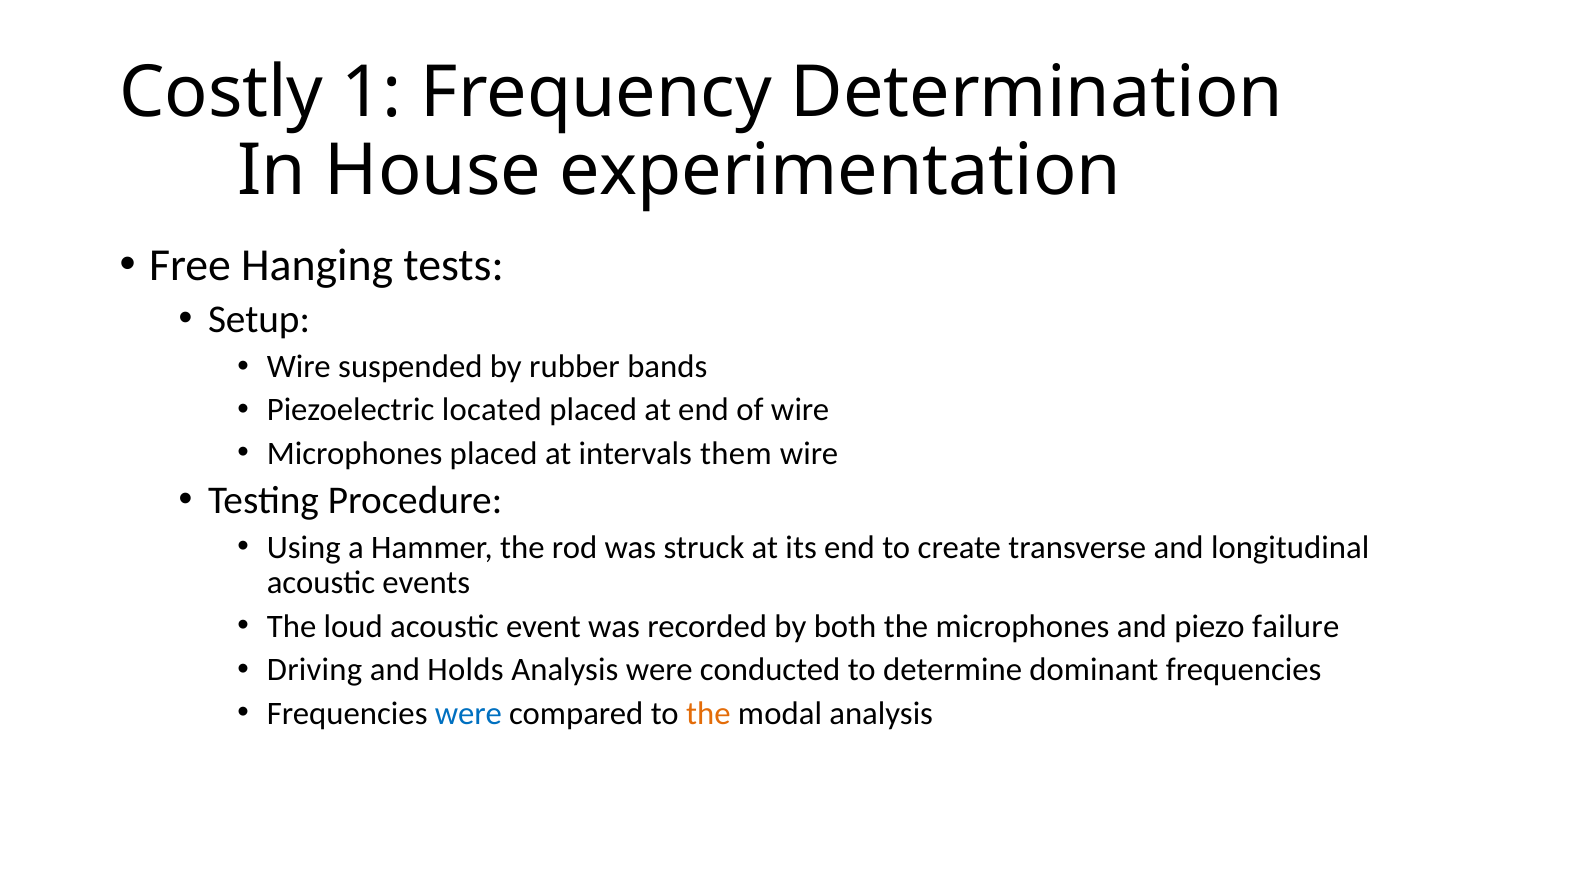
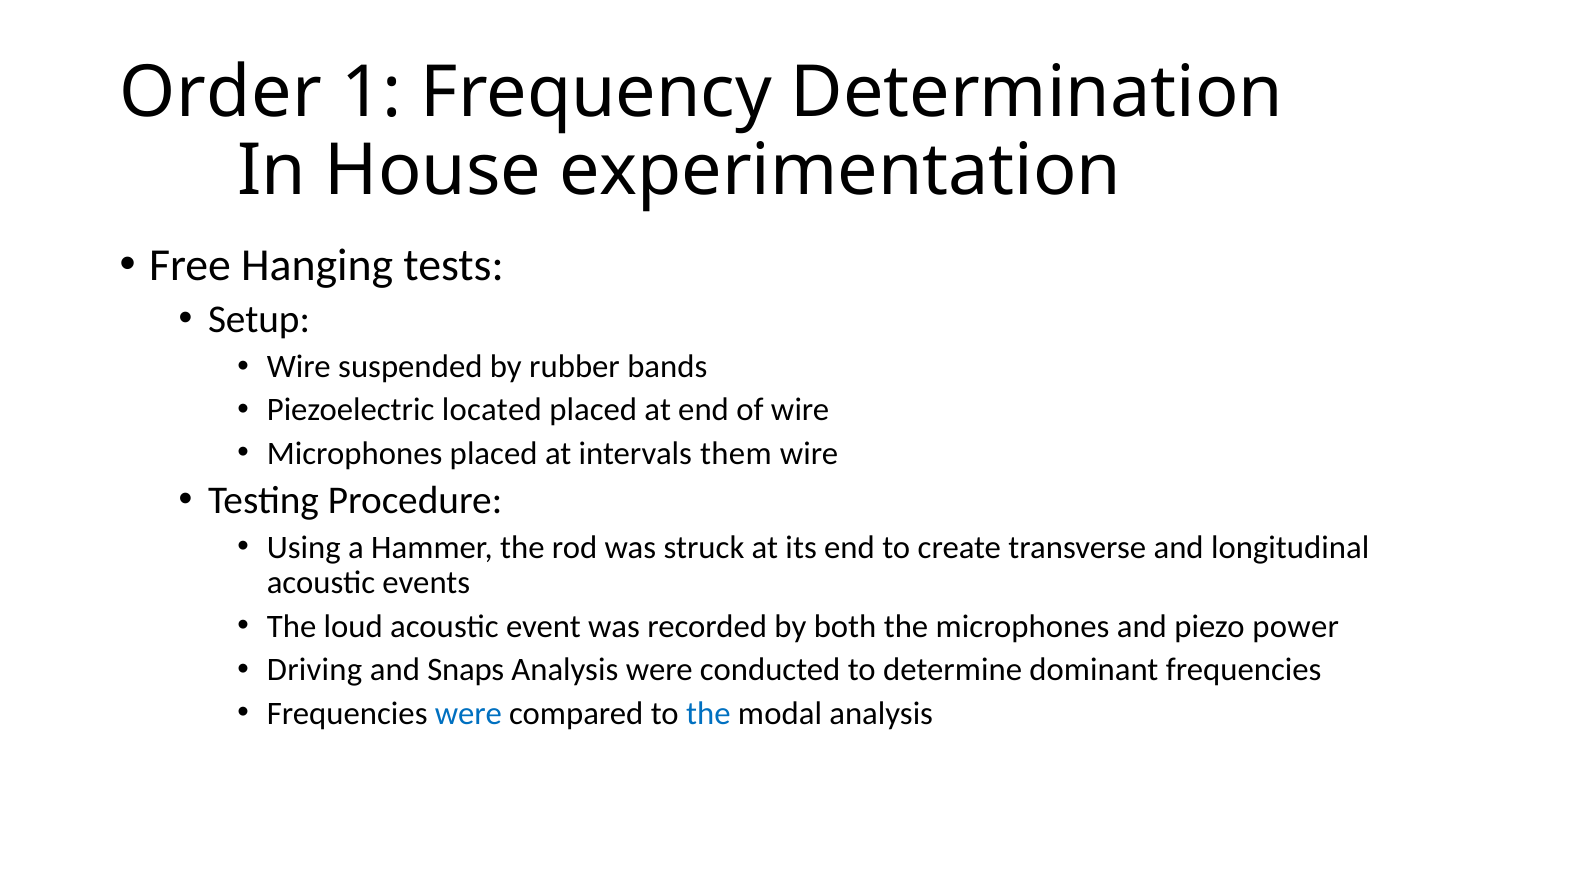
Costly: Costly -> Order
failure: failure -> power
Holds: Holds -> Snaps
the at (708, 713) colour: orange -> blue
